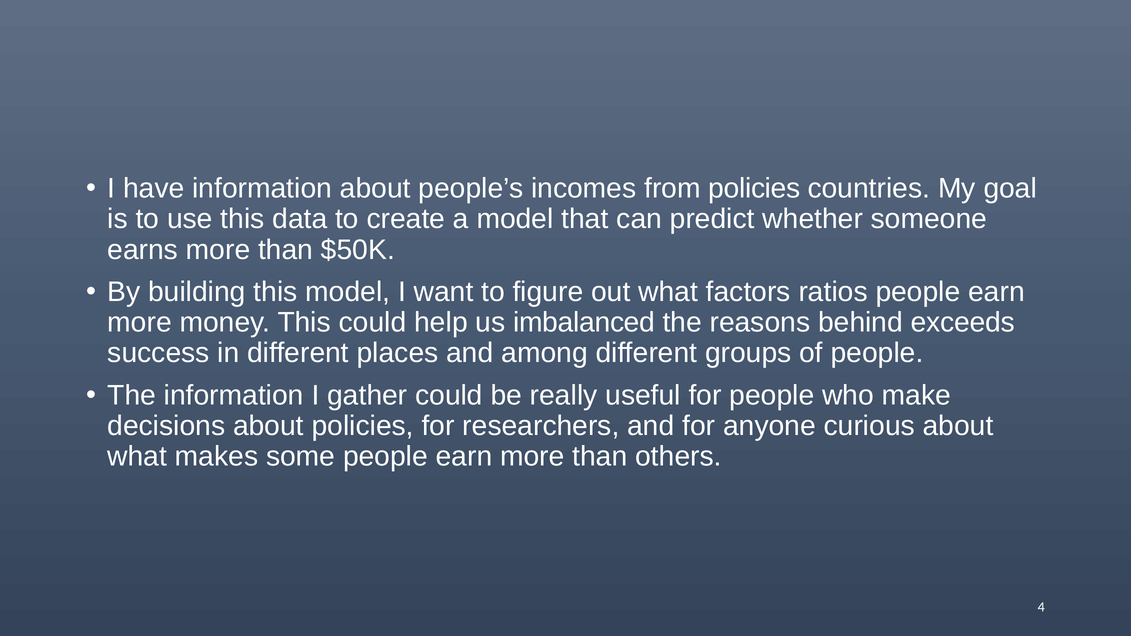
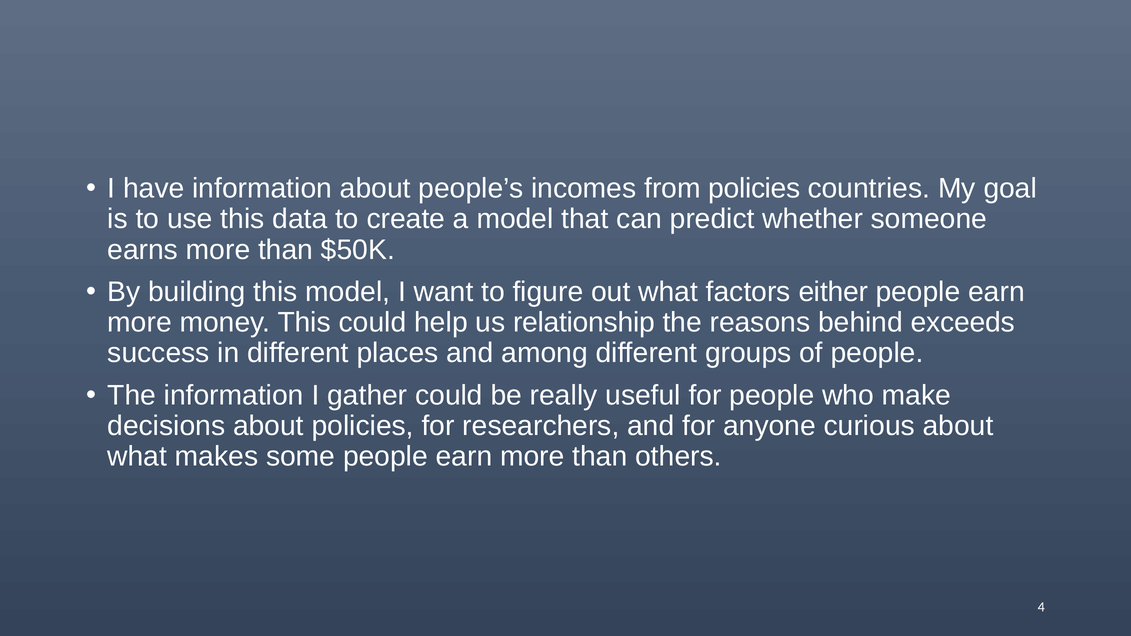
ratios: ratios -> either
imbalanced: imbalanced -> relationship
